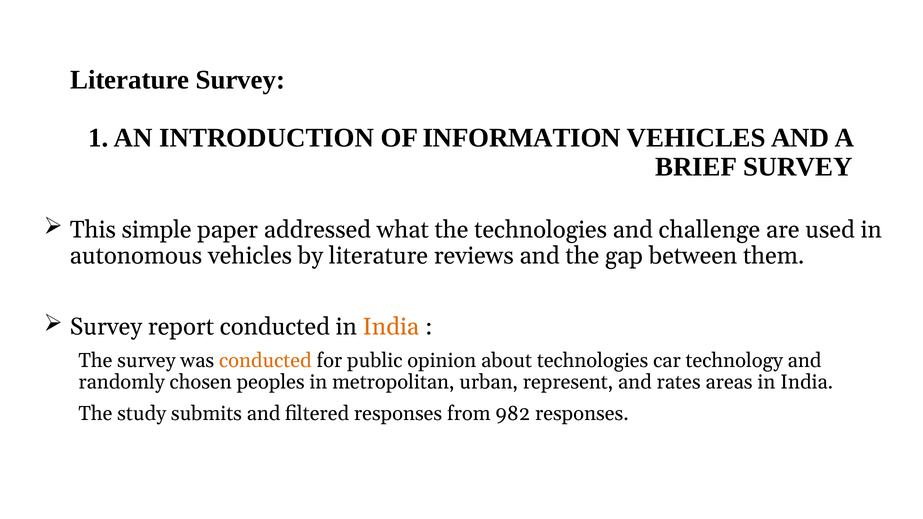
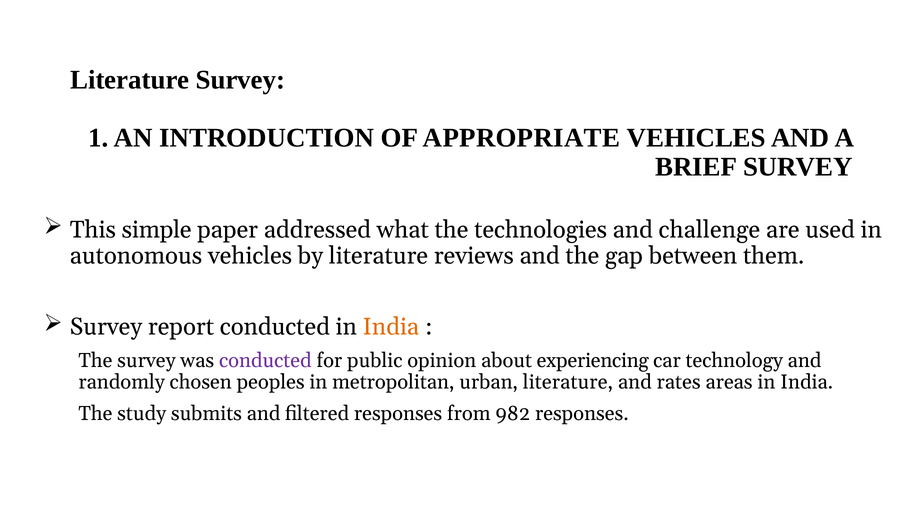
INFORMATION: INFORMATION -> APPROPRIATE
conducted at (265, 361) colour: orange -> purple
about technologies: technologies -> experiencing
urban represent: represent -> literature
